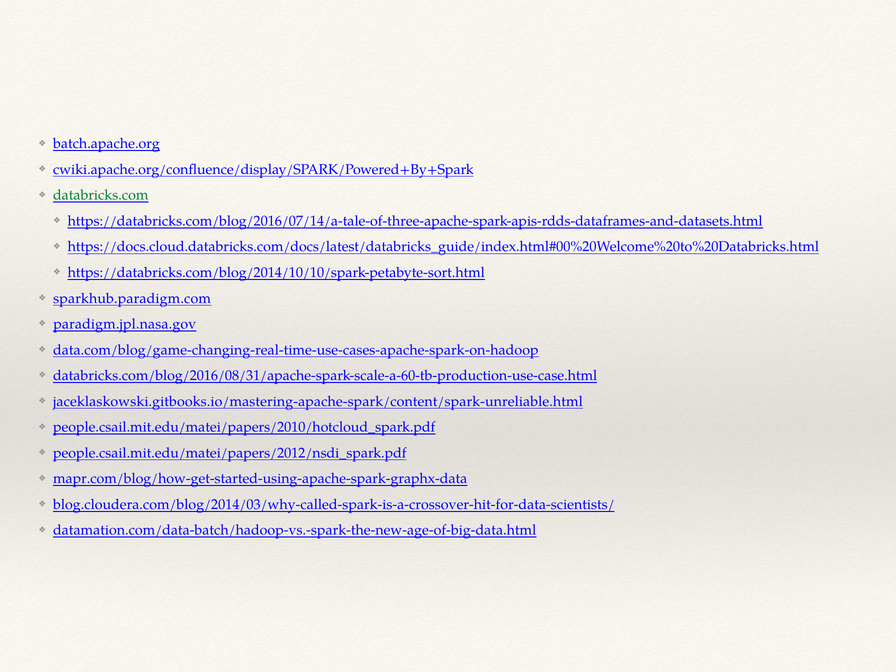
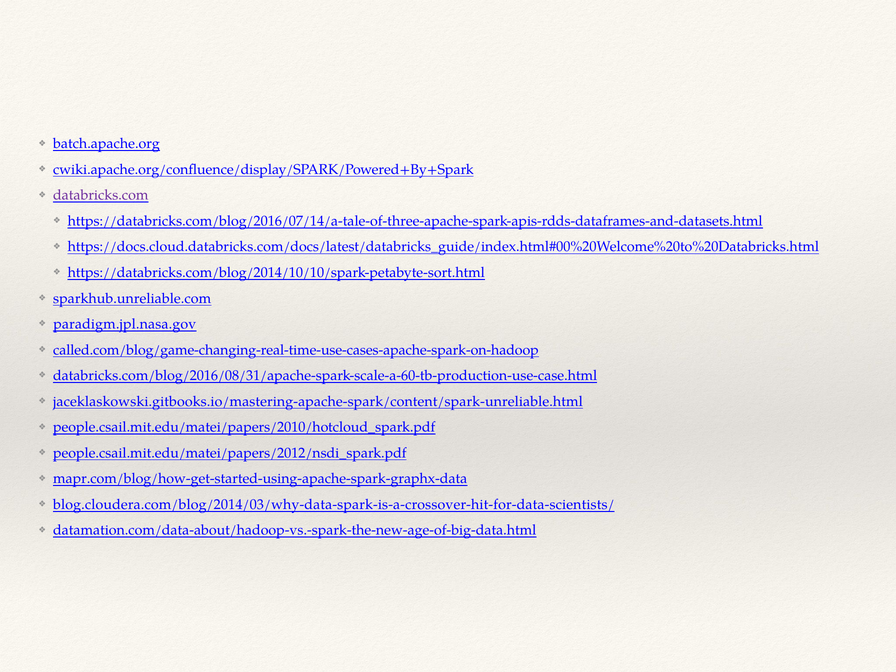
databricks.com colour: green -> purple
sparkhub.paradigm.com: sparkhub.paradigm.com -> sparkhub.unreliable.com
data.com/blog/game-changing-real-time-use-cases-apache-spark-on-hadoop: data.com/blog/game-changing-real-time-use-cases-apache-spark-on-hadoop -> called.com/blog/game-changing-real-time-use-cases-apache-spark-on-hadoop
blog.cloudera.com/blog/2014/03/why-called-spark-is-a-crossover-hit-for-data-scientists/: blog.cloudera.com/blog/2014/03/why-called-spark-is-a-crossover-hit-for-data-scientists/ -> blog.cloudera.com/blog/2014/03/why-data-spark-is-a-crossover-hit-for-data-scientists/
datamation.com/data-batch/hadoop-vs.-spark-the-new-age-of-big-data.html: datamation.com/data-batch/hadoop-vs.-spark-the-new-age-of-big-data.html -> datamation.com/data-about/hadoop-vs.-spark-the-new-age-of-big-data.html
